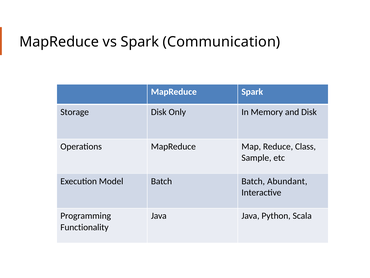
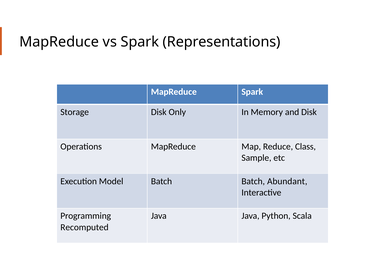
Communication: Communication -> Representations
Functionality: Functionality -> Recomputed
